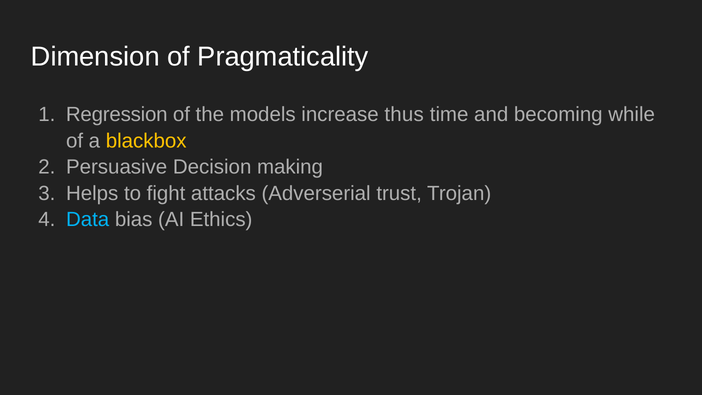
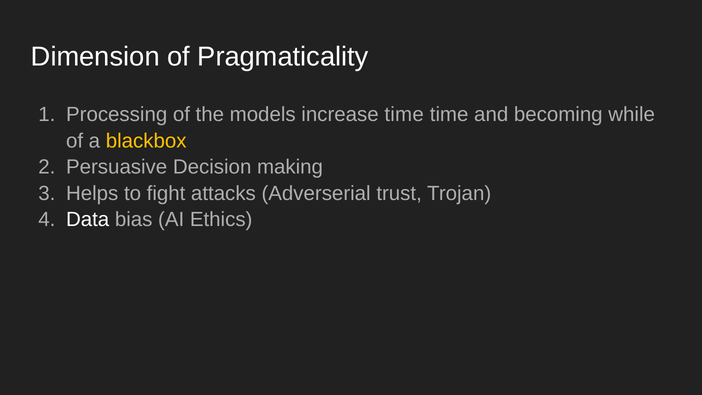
Regression: Regression -> Processing
increase thus: thus -> time
Data colour: light blue -> white
